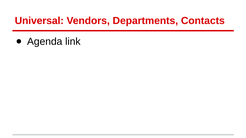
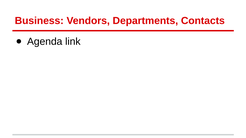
Universal: Universal -> Business
